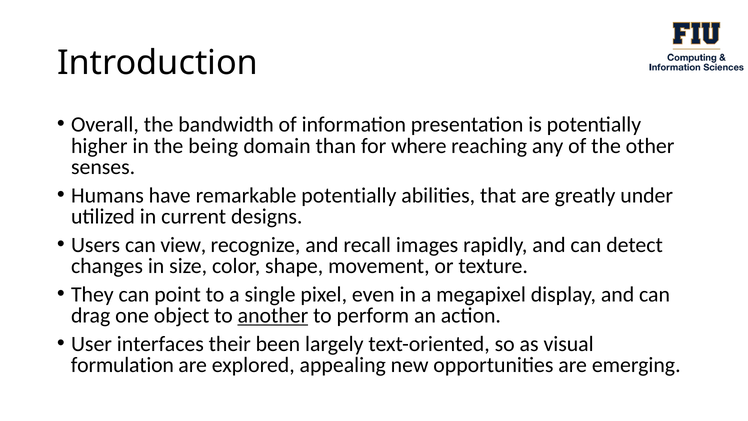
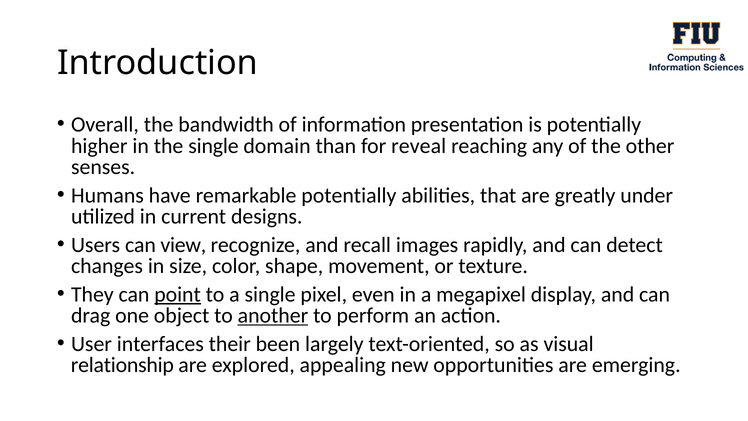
the being: being -> single
where: where -> reveal
point underline: none -> present
formulation: formulation -> relationship
